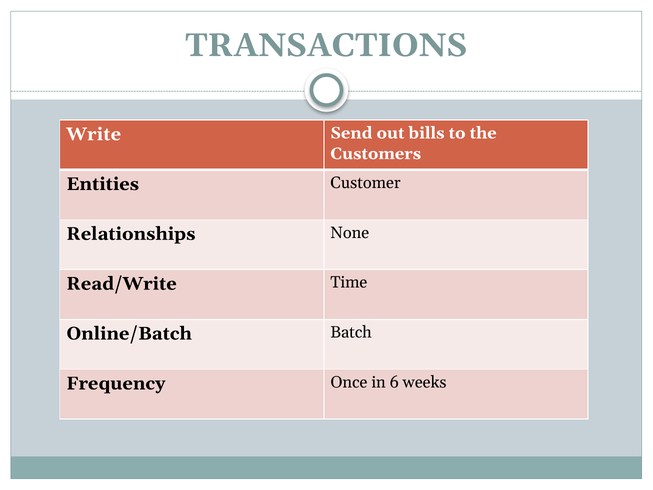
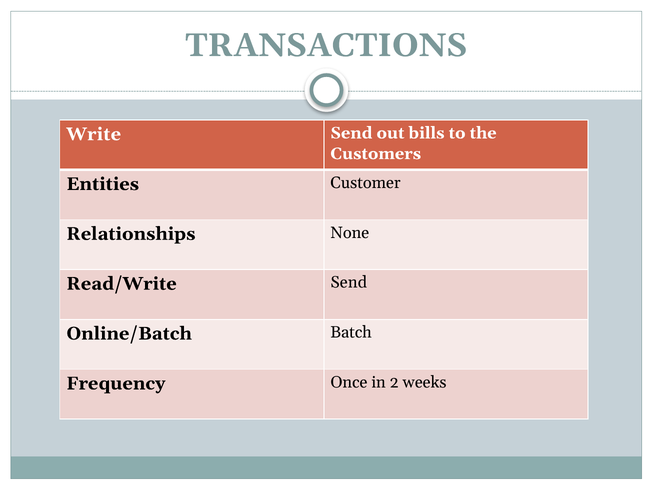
Read/Write Time: Time -> Send
6: 6 -> 2
